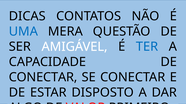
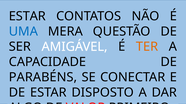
DICAS at (27, 16): DICAS -> ESTAR
TER colour: blue -> orange
CONECTAR at (43, 78): CONECTAR -> PARABÉNS
